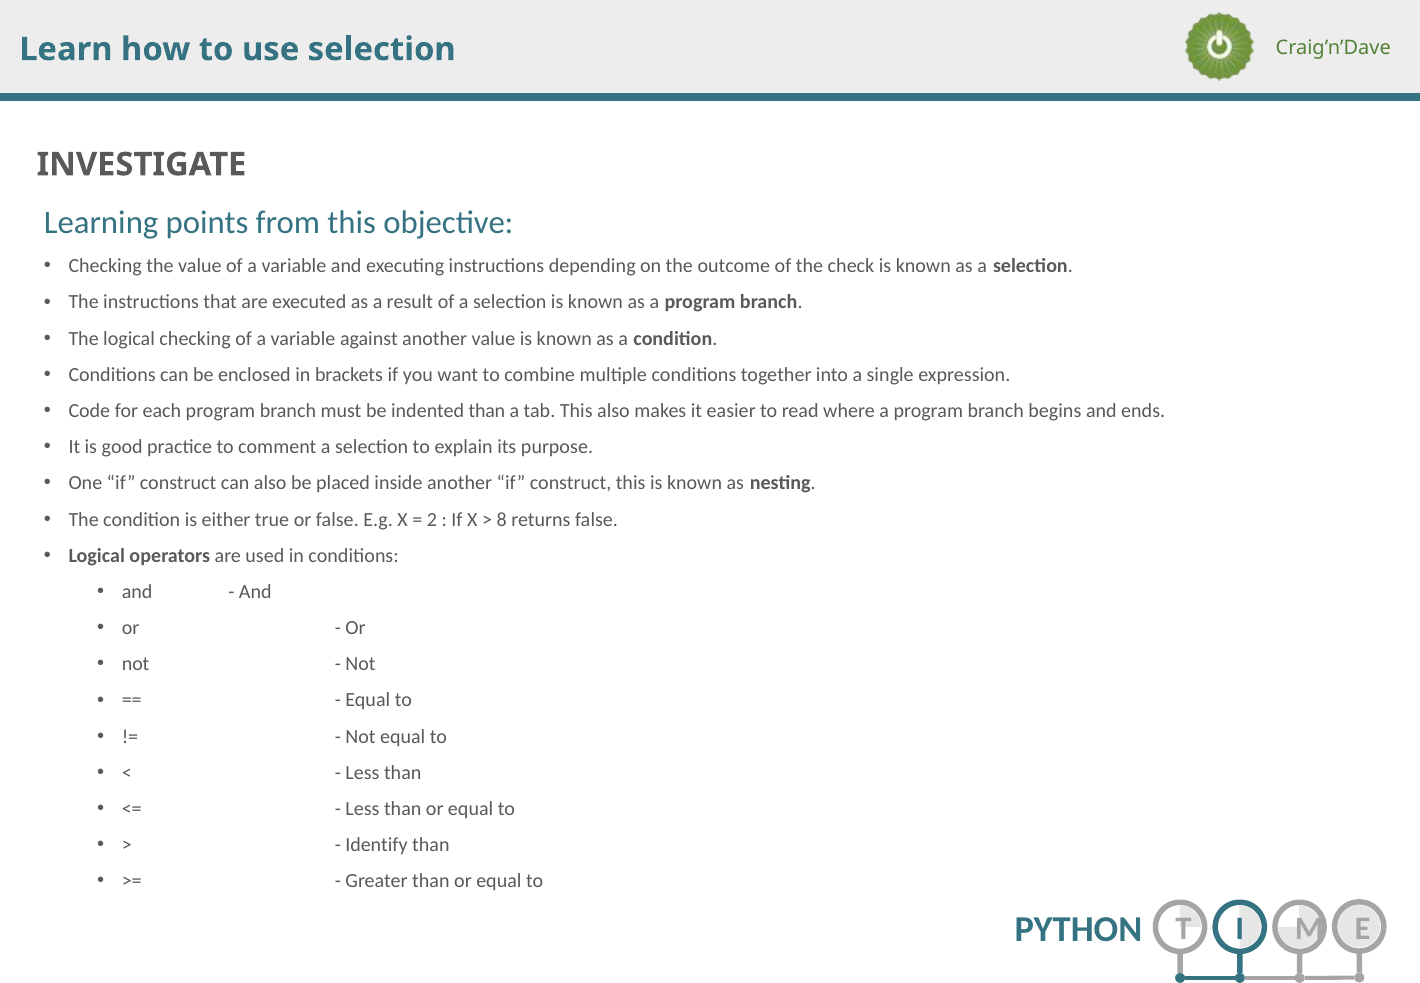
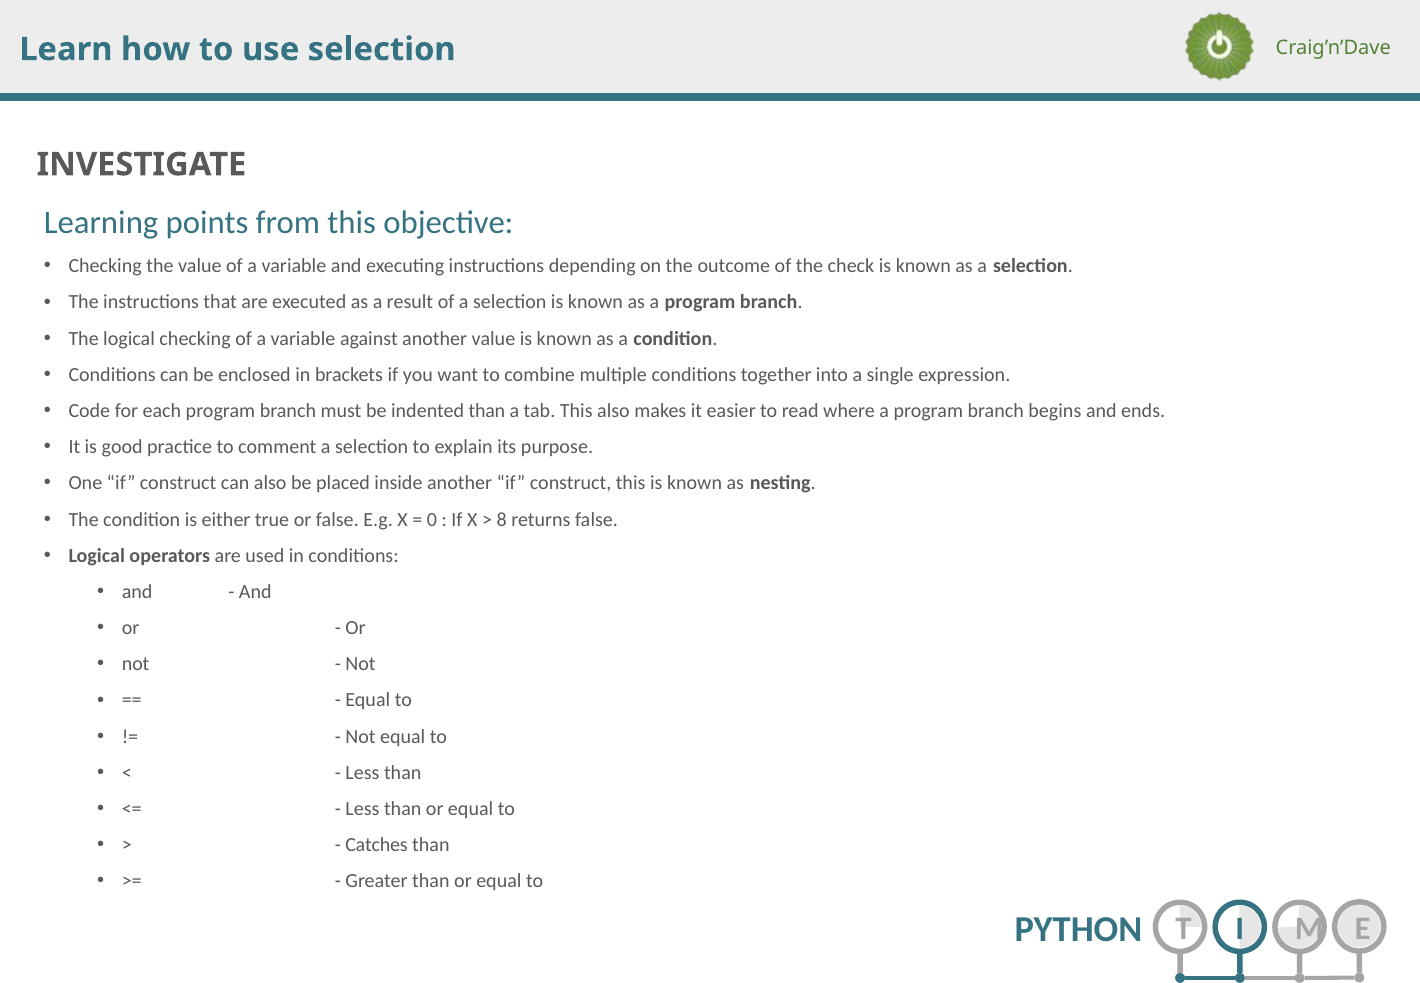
2: 2 -> 0
Identify: Identify -> Catches
